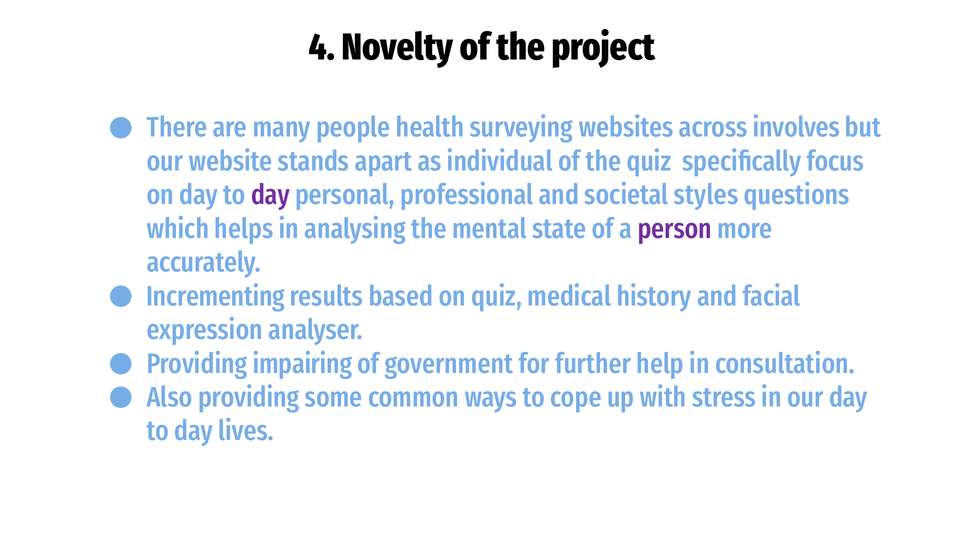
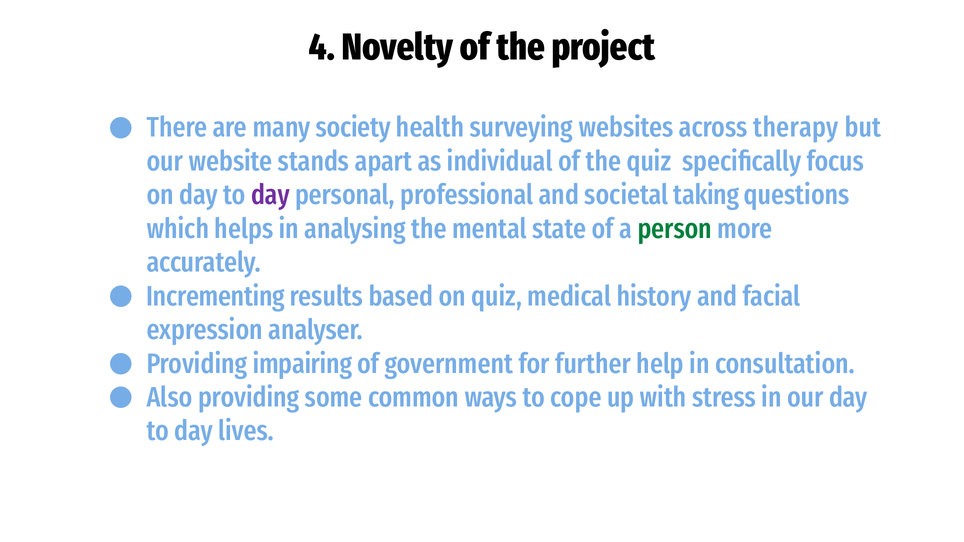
people: people -> society
involves: involves -> therapy
styles: styles -> taking
person colour: purple -> green
